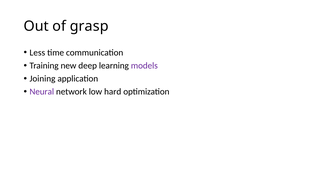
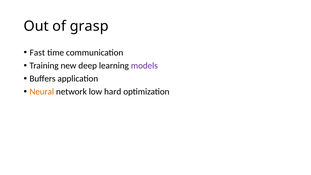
Less: Less -> Fast
Joining: Joining -> Buffers
Neural colour: purple -> orange
